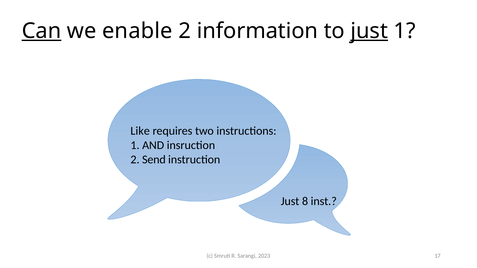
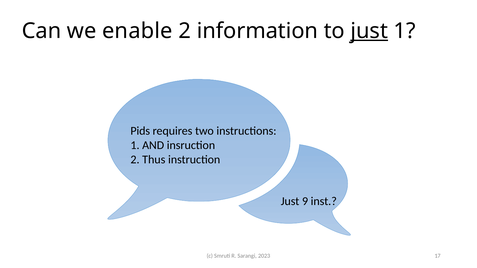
Can underline: present -> none
Like: Like -> Pids
Send: Send -> Thus
8: 8 -> 9
